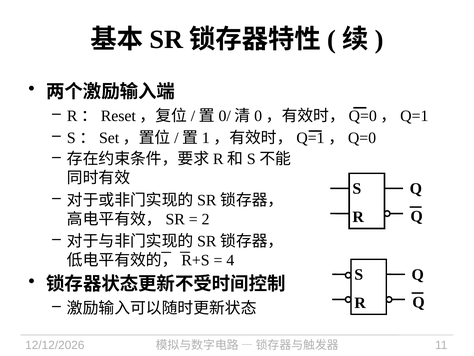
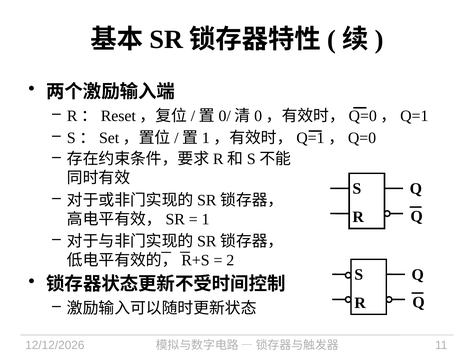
2: 2 -> 1
4: 4 -> 2
